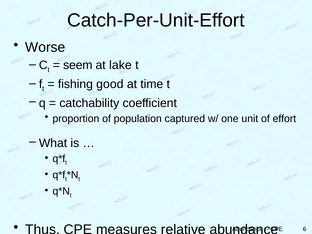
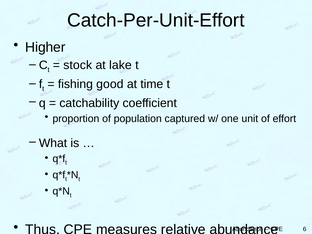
Worse: Worse -> Higher
seem: seem -> stock
